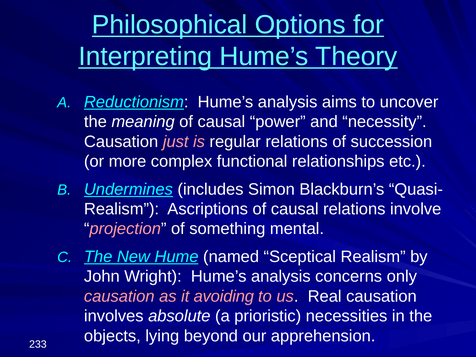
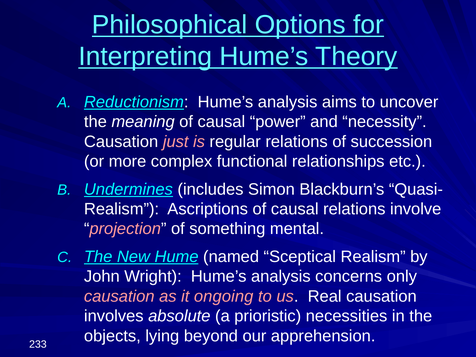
avoiding: avoiding -> ongoing
